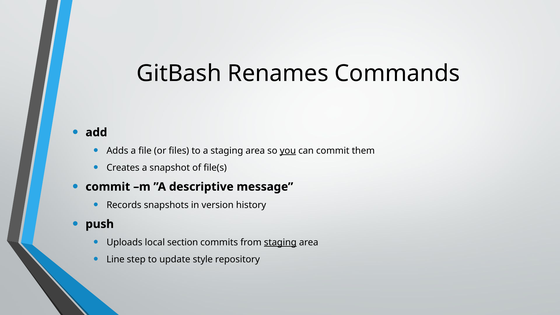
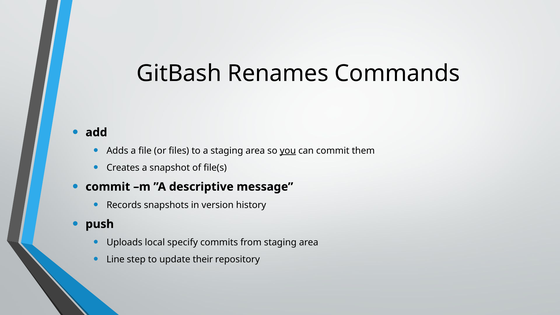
section: section -> specify
staging at (280, 242) underline: present -> none
style: style -> their
